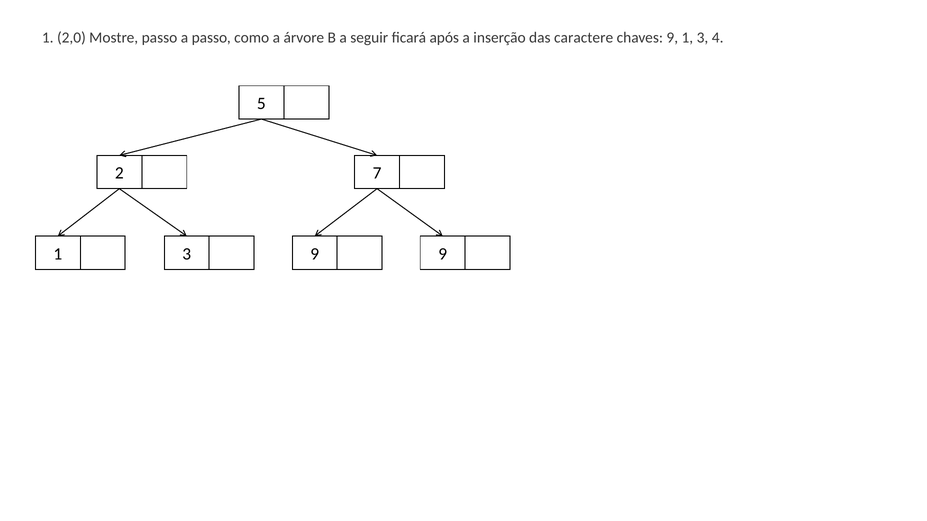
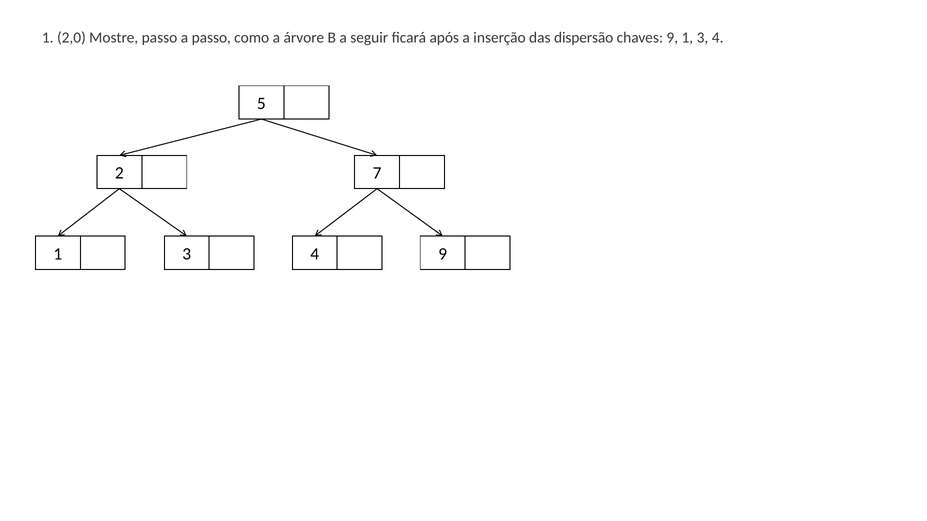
caractere: caractere -> dispersão
9 at (315, 254): 9 -> 4
